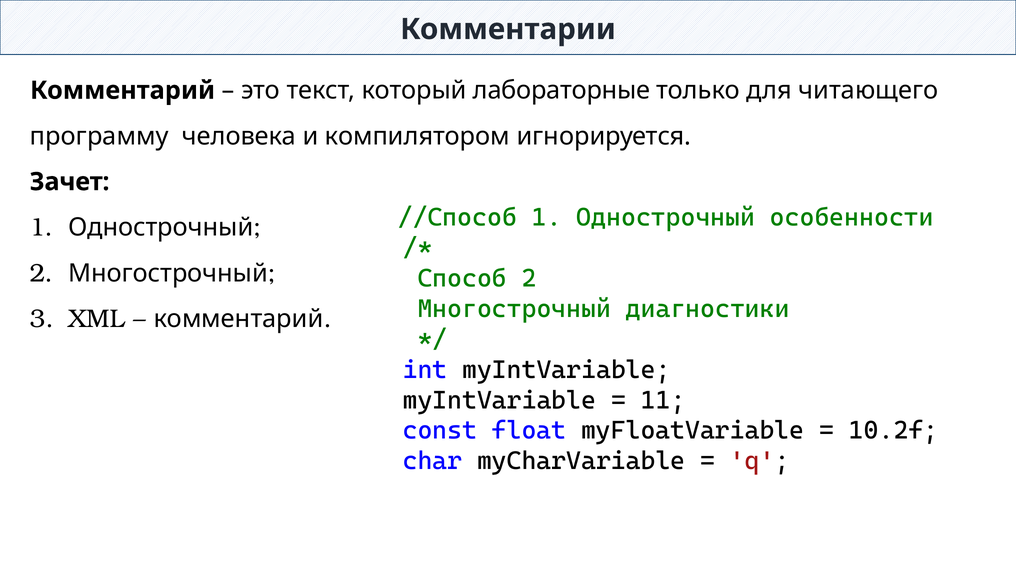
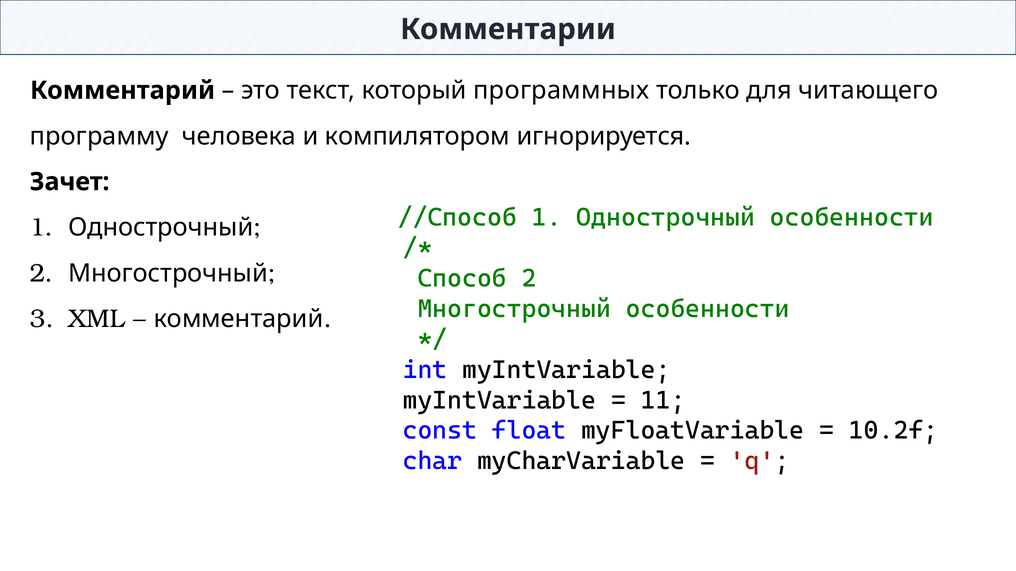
лабораторные: лабораторные -> программных
Многострочный диагностики: диагностики -> особенности
